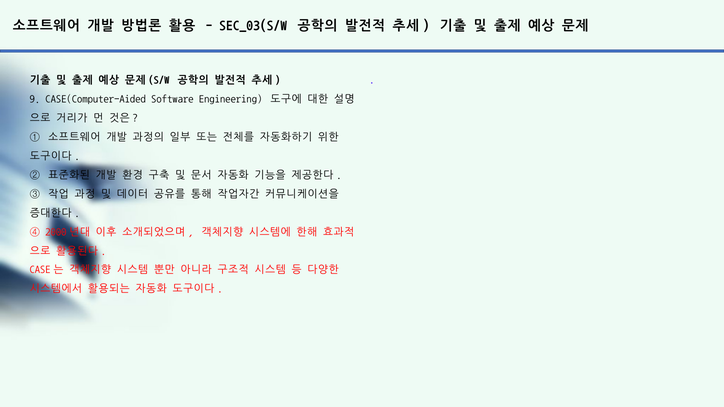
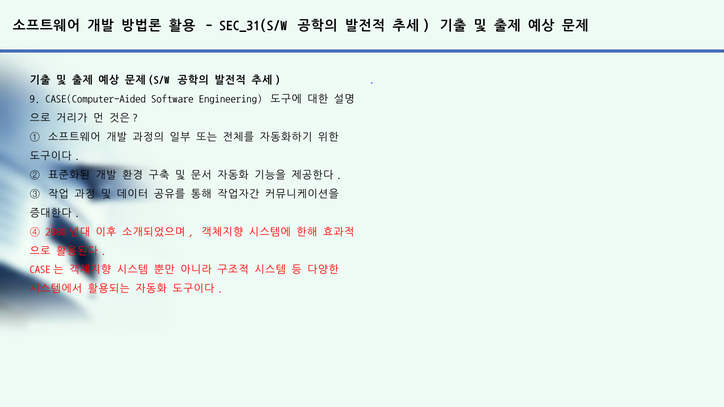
SEC_03(S/W: SEC_03(S/W -> SEC_31(S/W
